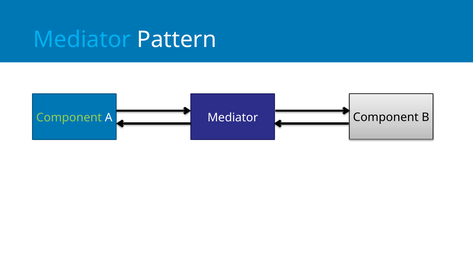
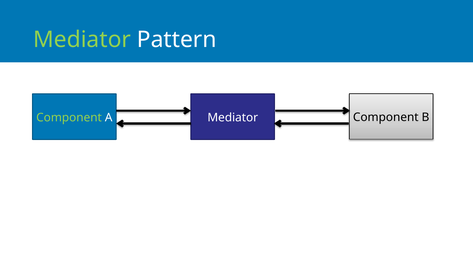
Mediator at (82, 39) colour: light blue -> light green
